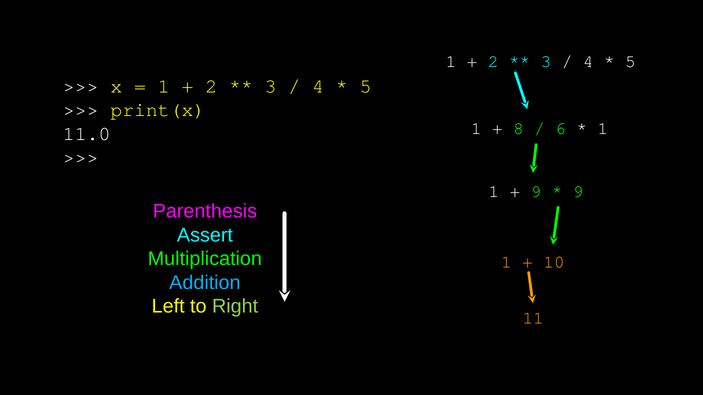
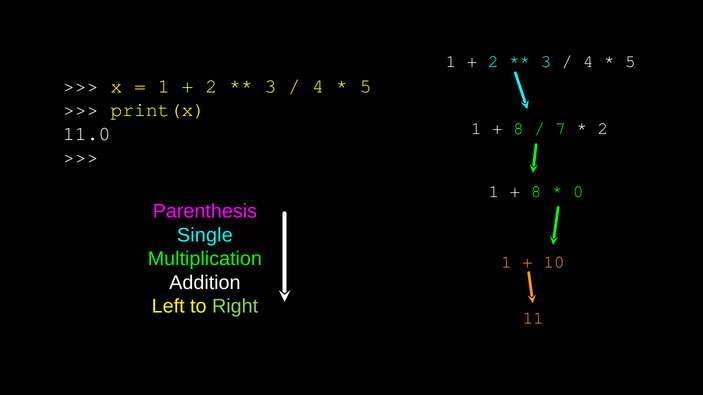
6: 6 -> 7
1 at (603, 128): 1 -> 2
9 at (536, 192): 9 -> 8
9 at (578, 192): 9 -> 0
Assert: Assert -> Single
Addition colour: light blue -> white
